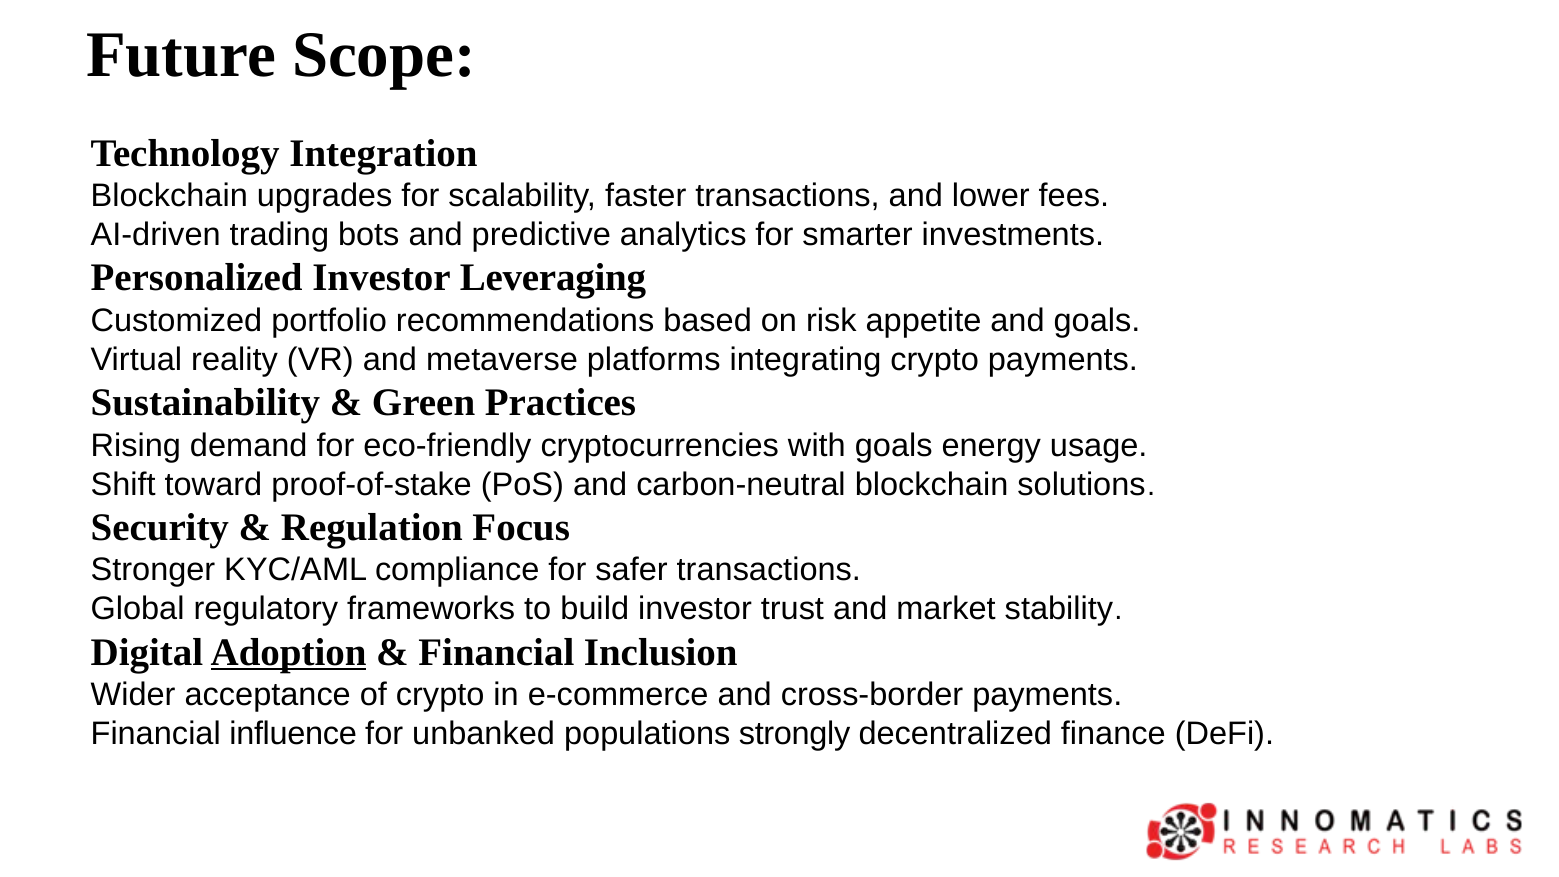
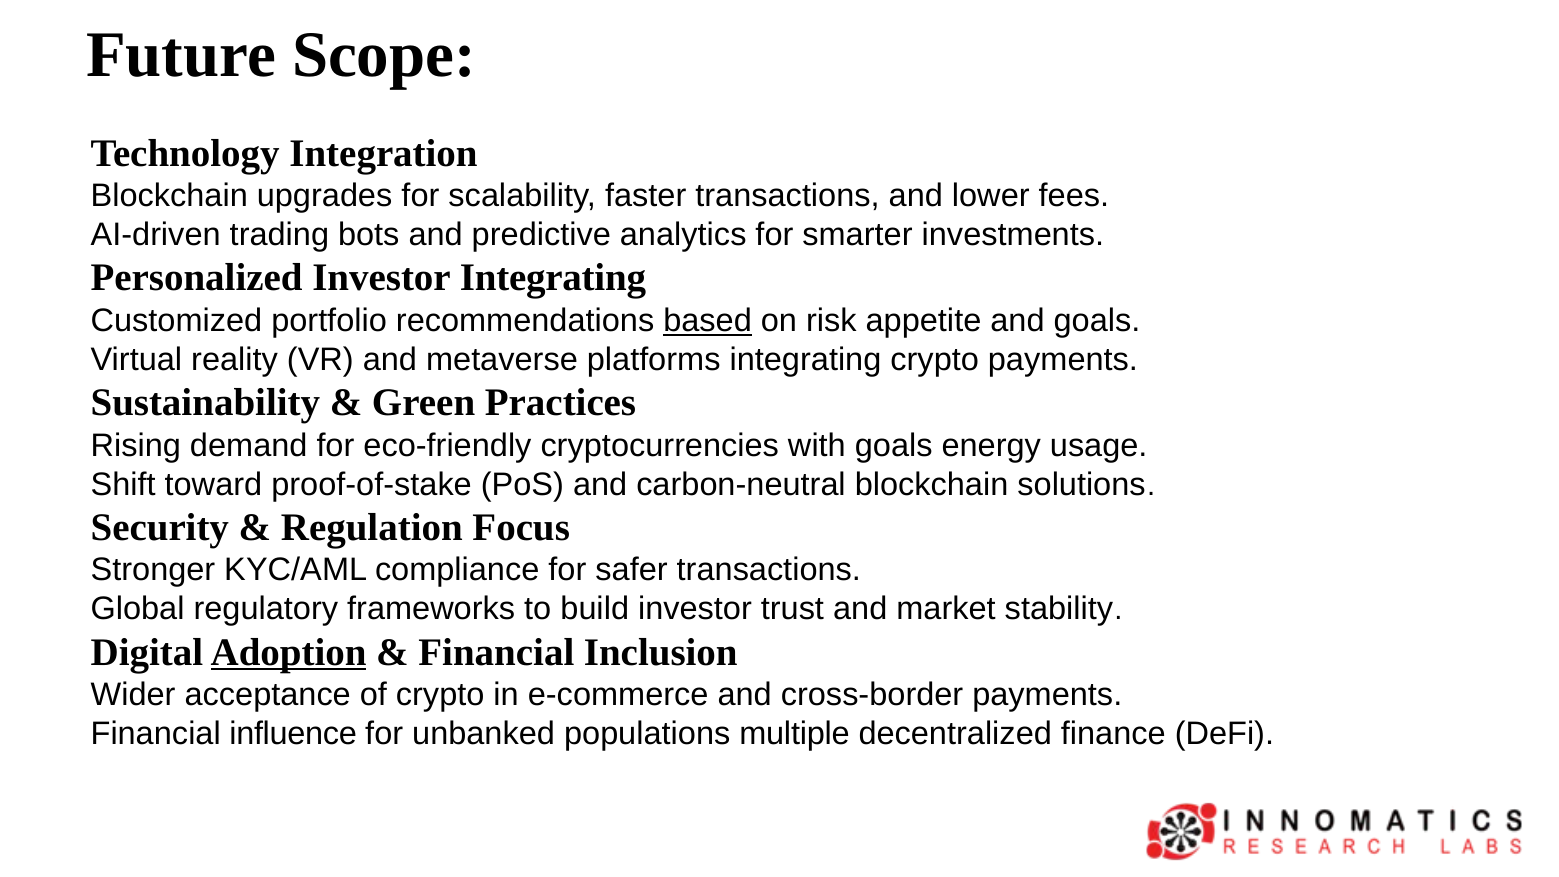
Investor Leveraging: Leveraging -> Integrating
based underline: none -> present
strongly: strongly -> multiple
